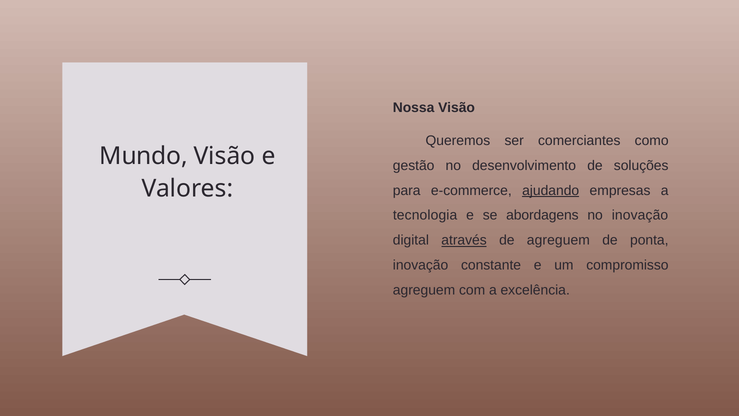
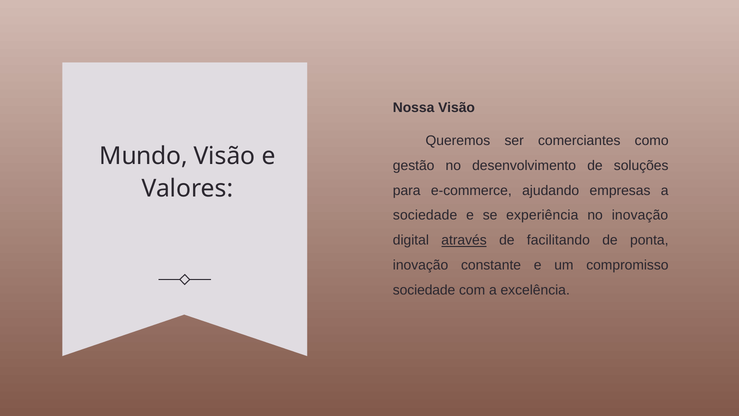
ajudando underline: present -> none
tecnologia at (425, 215): tecnologia -> sociedade
abordagens: abordagens -> experiência
de agreguem: agreguem -> facilitando
agreguem at (424, 290): agreguem -> sociedade
